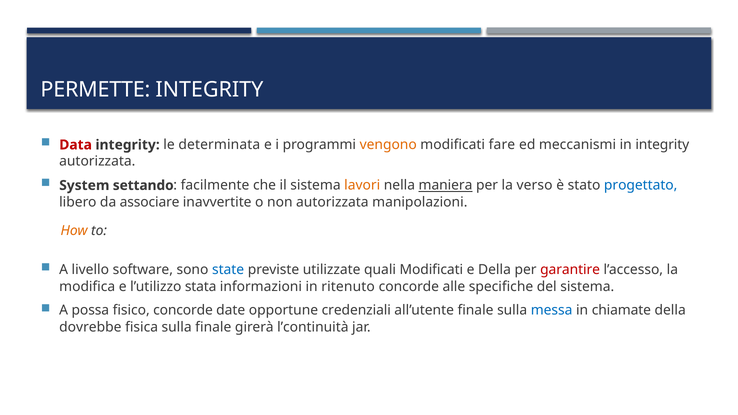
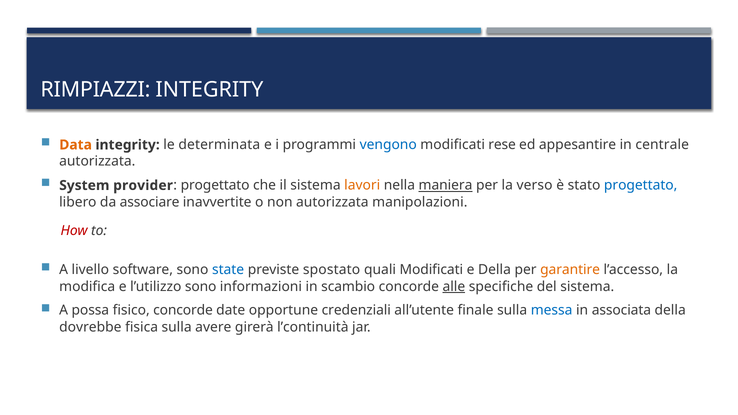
PERMETTE: PERMETTE -> RIMPIAZZI
Data colour: red -> orange
vengono colour: orange -> blue
fare: fare -> rese
meccanismi: meccanismi -> appesantire
in integrity: integrity -> centrale
settando: settando -> provider
facilmente at (215, 185): facilmente -> progettato
How colour: orange -> red
utilizzate: utilizzate -> spostato
garantire colour: red -> orange
l’utilizzo stata: stata -> sono
ritenuto: ritenuto -> scambio
alle underline: none -> present
chiamate: chiamate -> associata
sulla finale: finale -> avere
